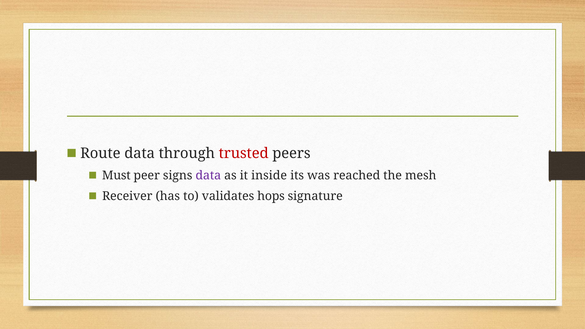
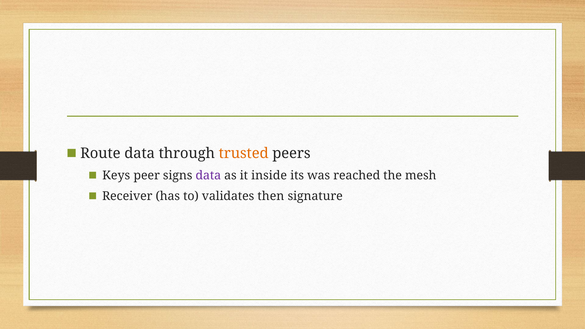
trusted colour: red -> orange
Must: Must -> Keys
hops: hops -> then
